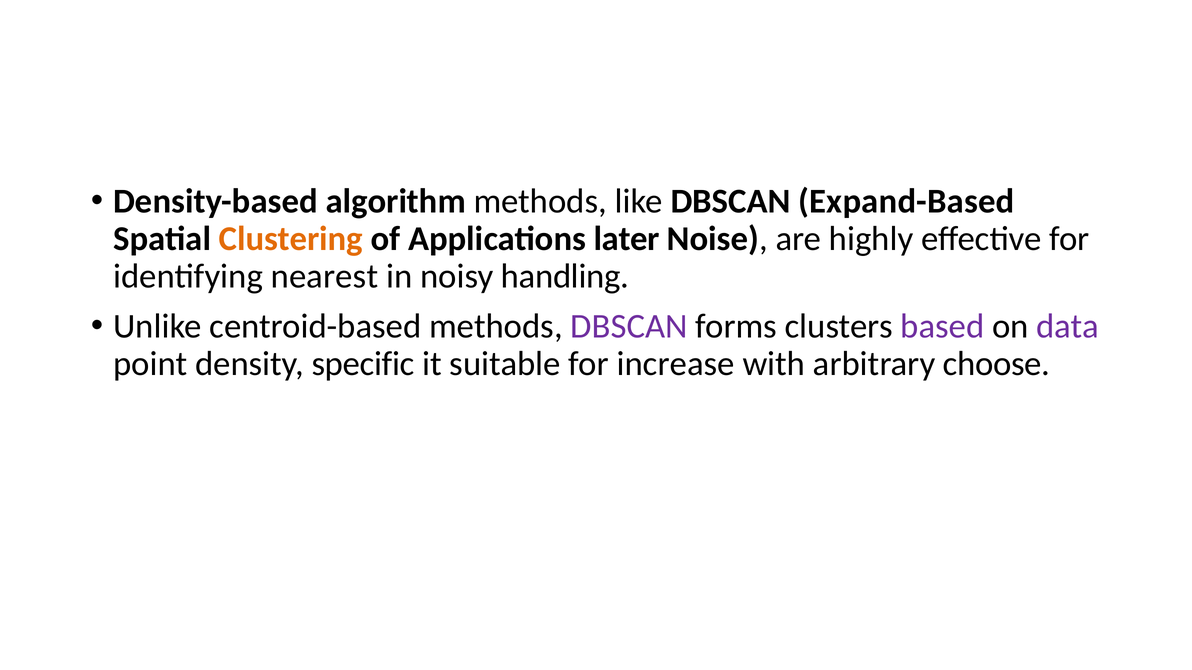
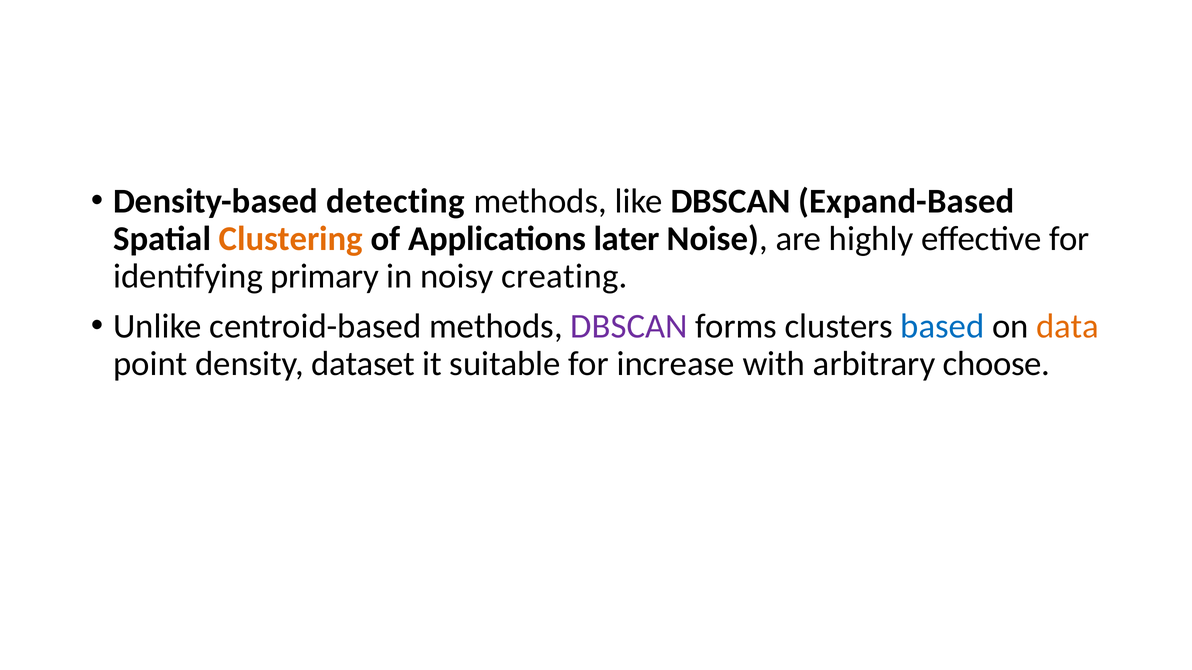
algorithm: algorithm -> detecting
nearest: nearest -> primary
handling: handling -> creating
based colour: purple -> blue
data colour: purple -> orange
specific: specific -> dataset
